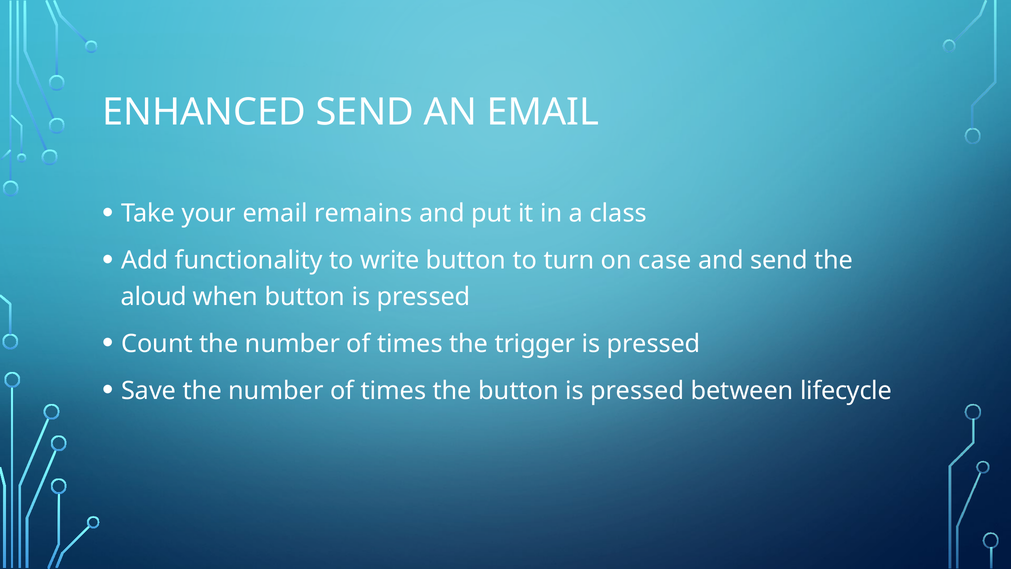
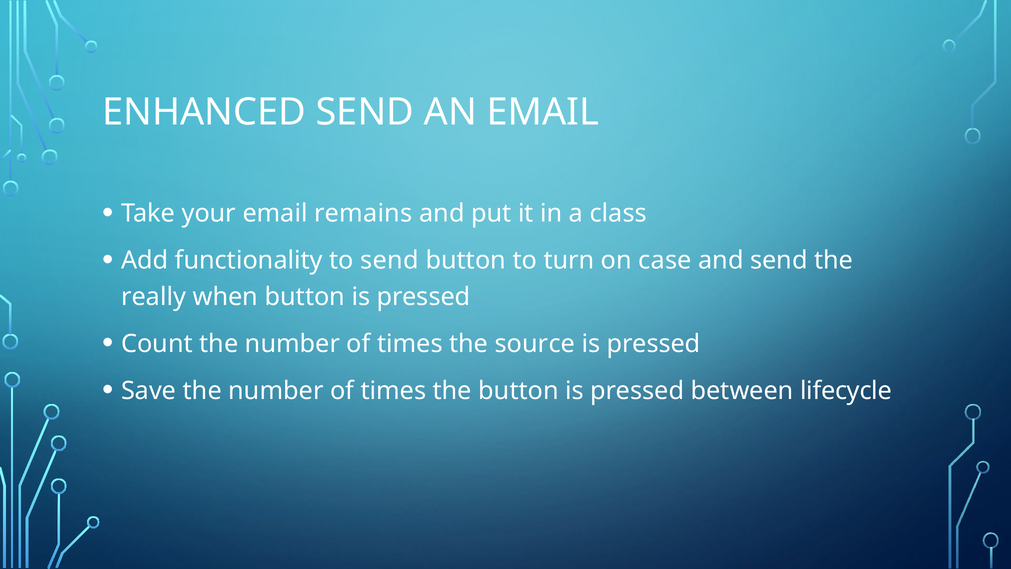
to write: write -> send
aloud: aloud -> really
trigger: trigger -> source
